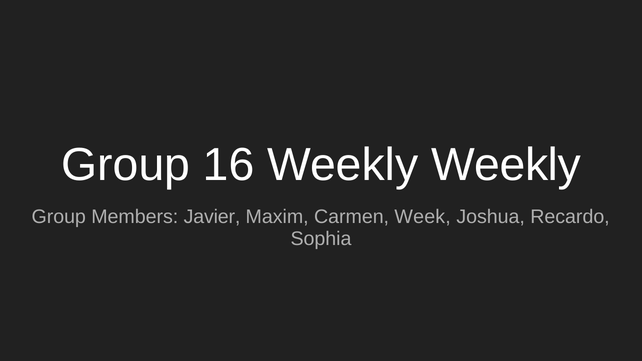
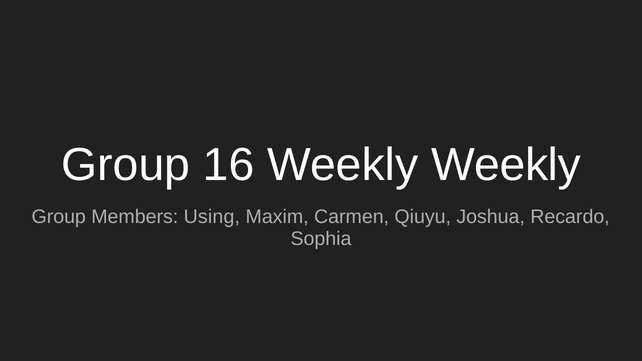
Javier: Javier -> Using
Week: Week -> Qiuyu
